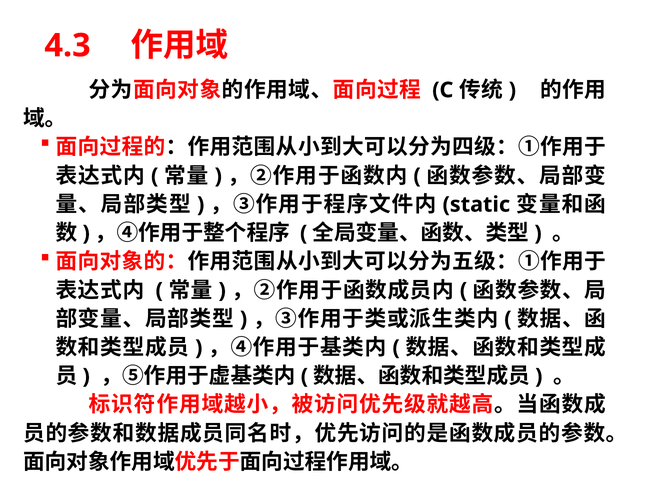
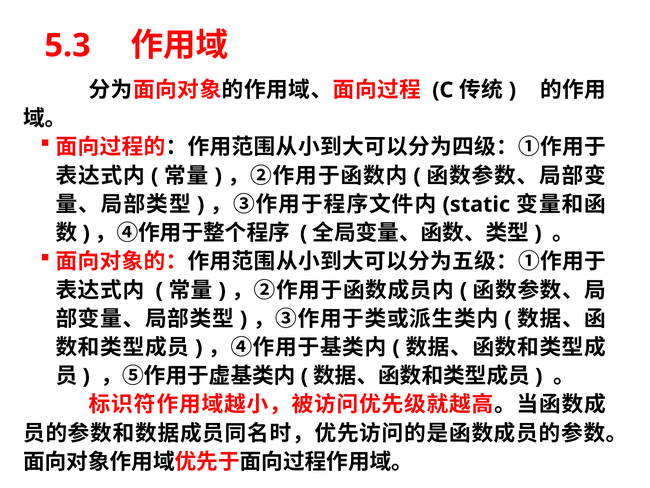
4.3: 4.3 -> 5.3
